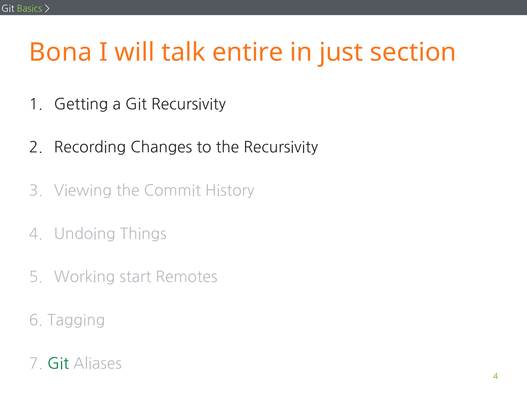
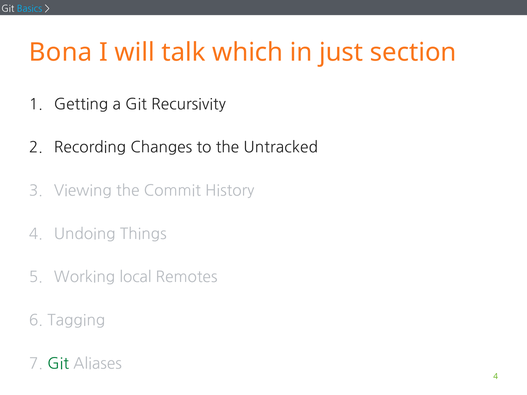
Basics colour: light green -> light blue
entire: entire -> which
the Recursivity: Recursivity -> Untracked
start: start -> local
